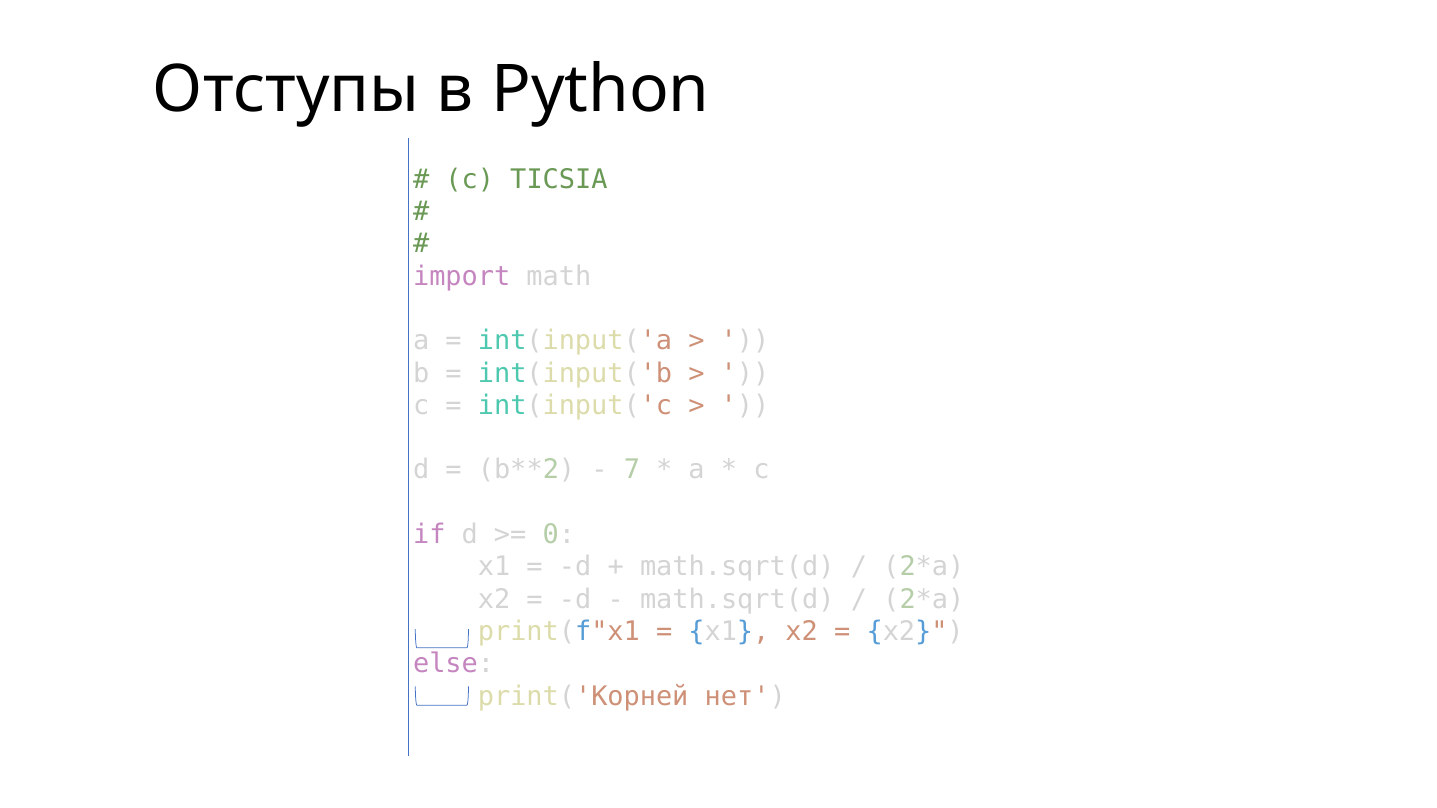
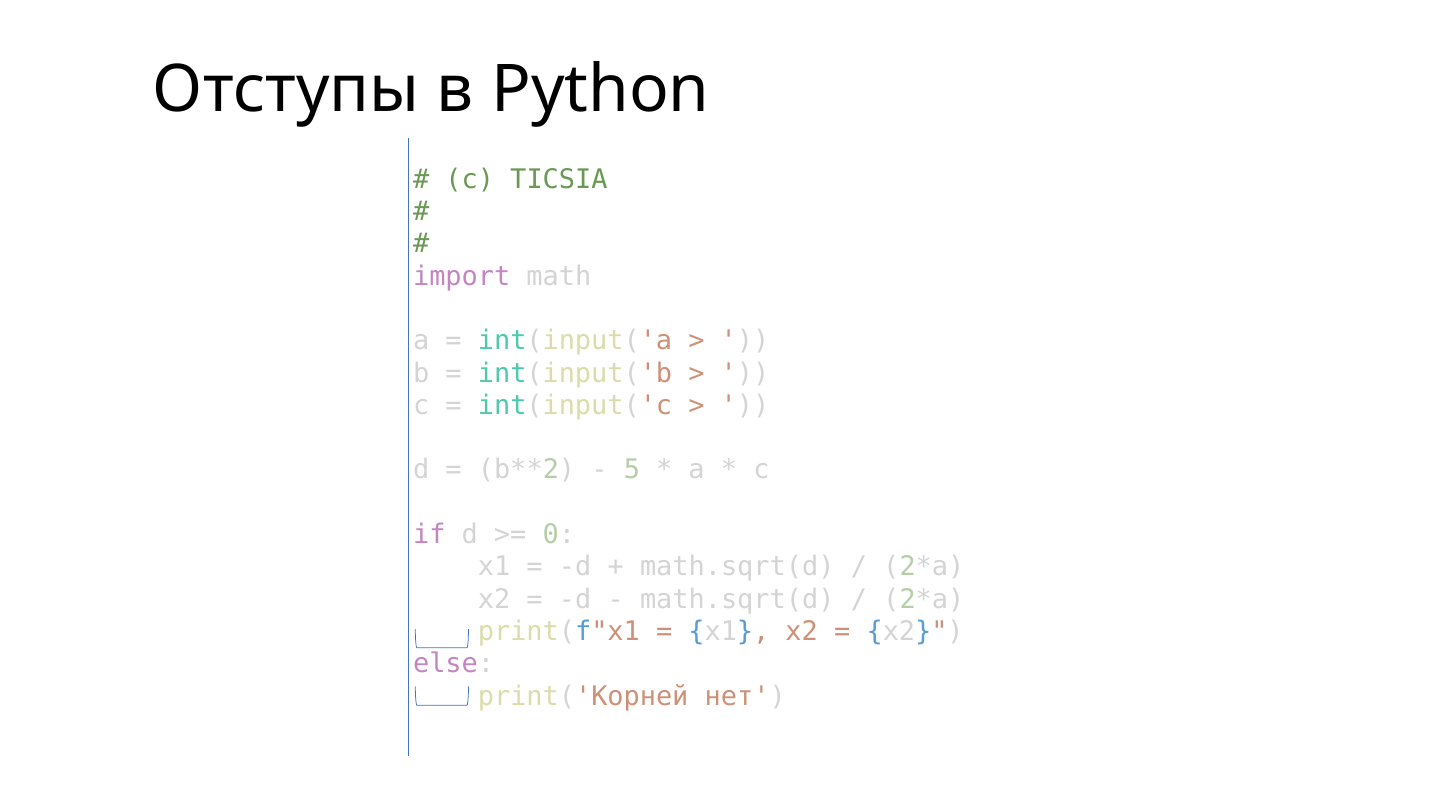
7: 7 -> 5
